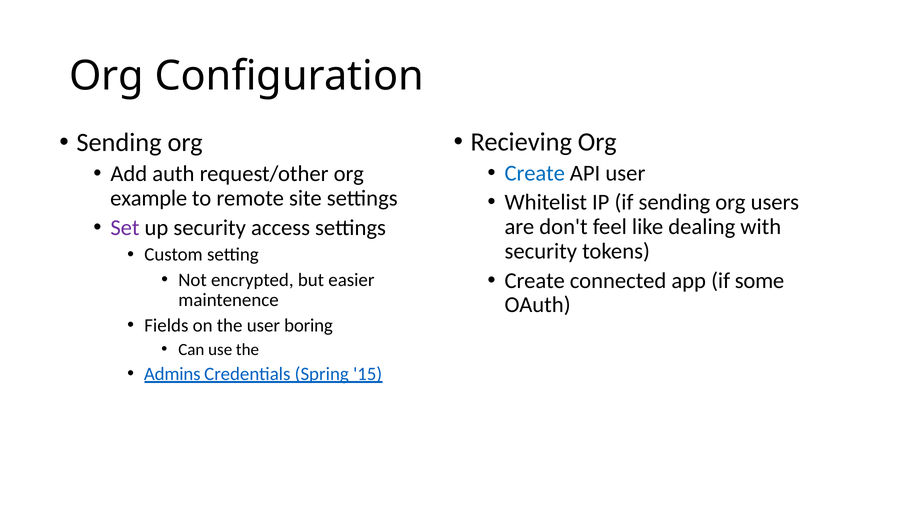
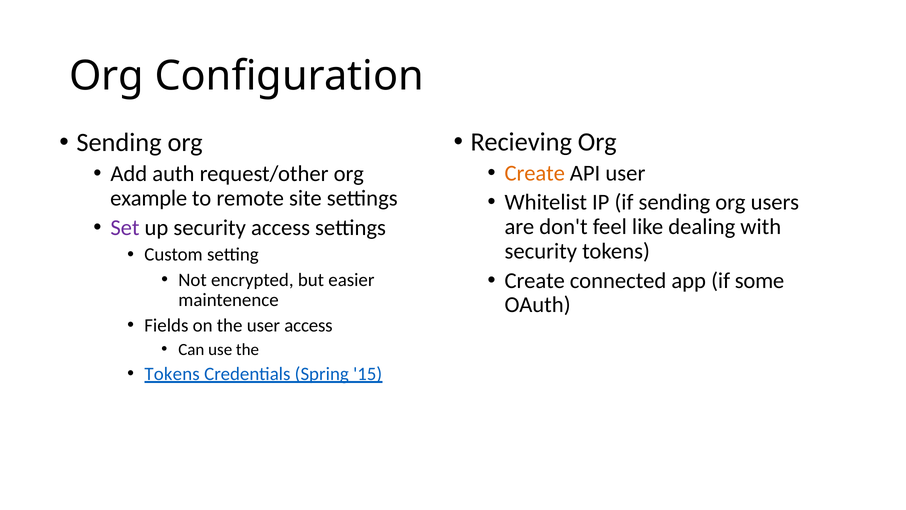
Create at (535, 173) colour: blue -> orange
user boring: boring -> access
Admins at (172, 374): Admins -> Tokens
